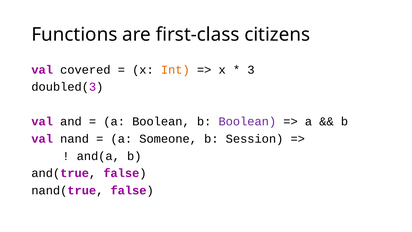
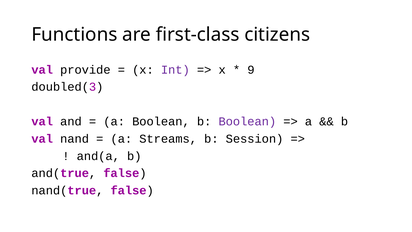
covered: covered -> provide
Int colour: orange -> purple
3: 3 -> 9
Someone: Someone -> Streams
